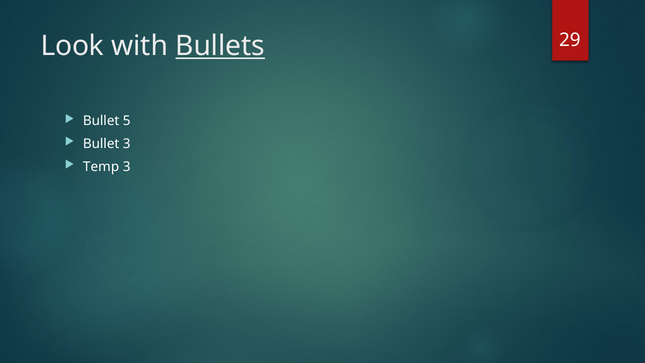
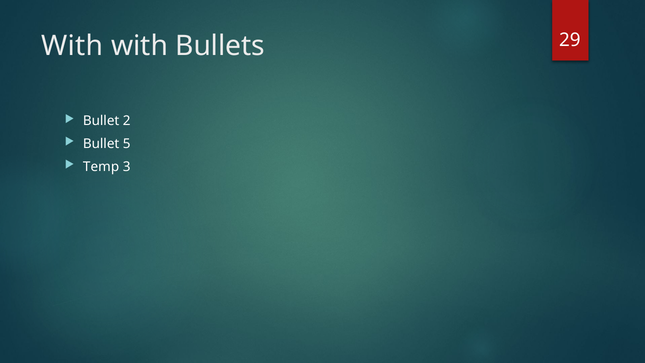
Look at (72, 46): Look -> With
Bullets underline: present -> none
5: 5 -> 2
Bullet 3: 3 -> 5
